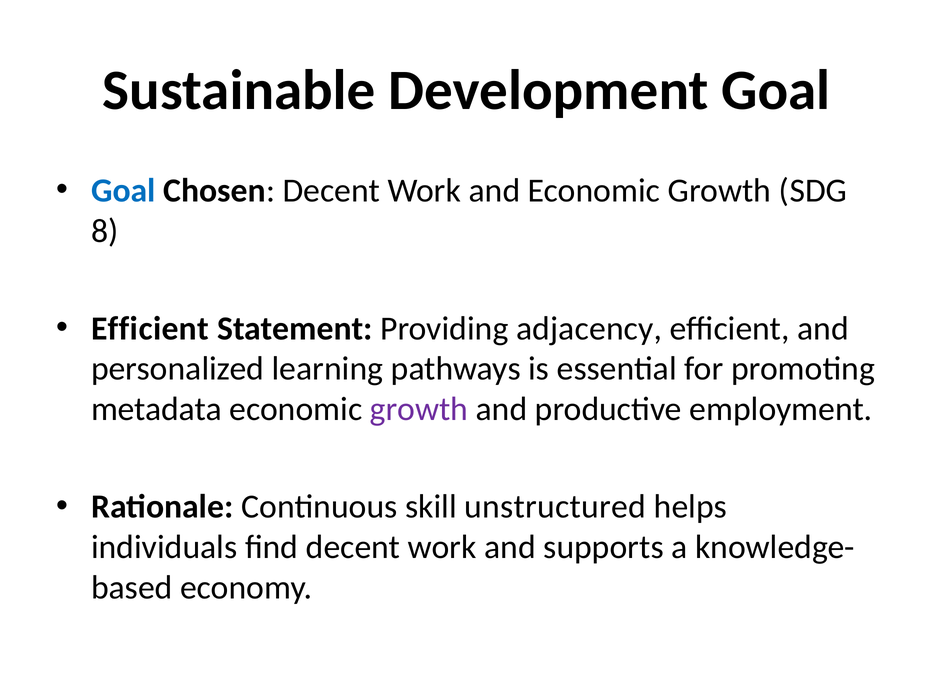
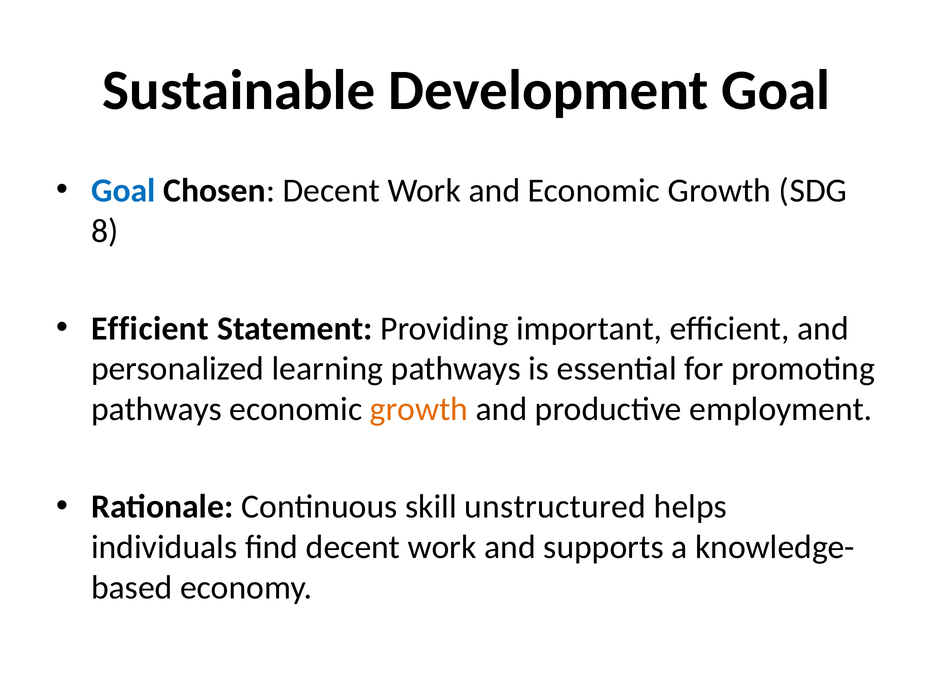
adjacency: adjacency -> important
metadata at (157, 410): metadata -> pathways
growth at (419, 410) colour: purple -> orange
